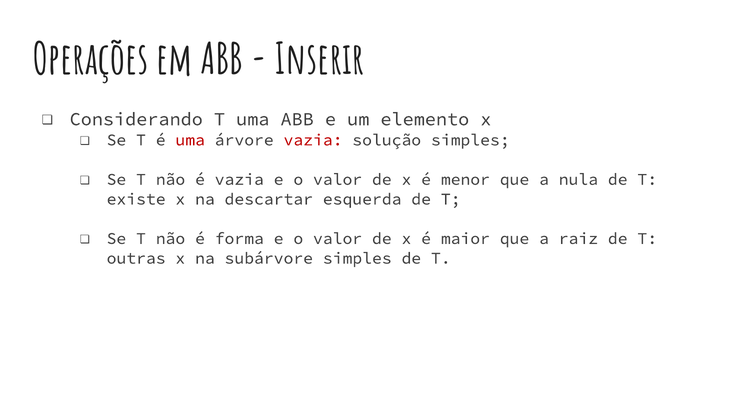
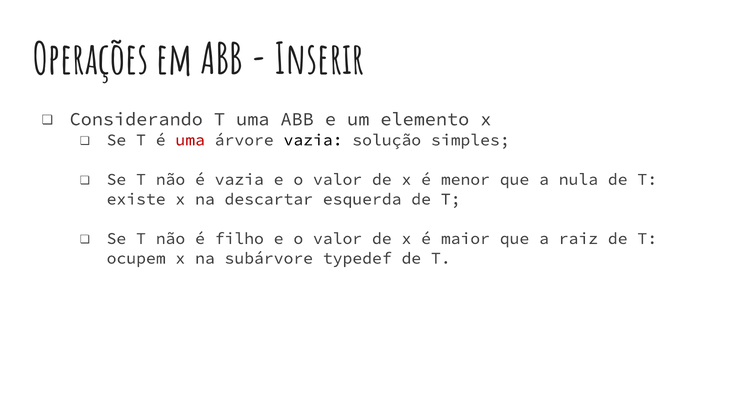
vazia at (313, 140) colour: red -> black
forma: forma -> filho
outras: outras -> ocupem
subárvore simples: simples -> typedef
